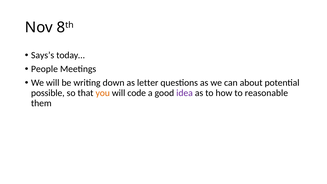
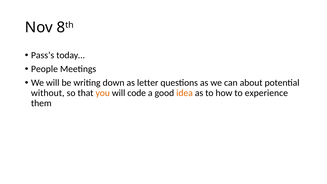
Says’s: Says’s -> Pass’s
possible: possible -> without
idea colour: purple -> orange
reasonable: reasonable -> experience
